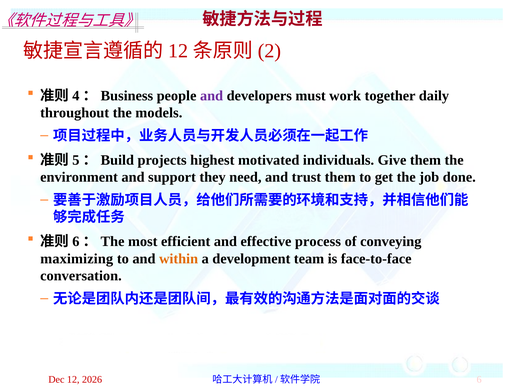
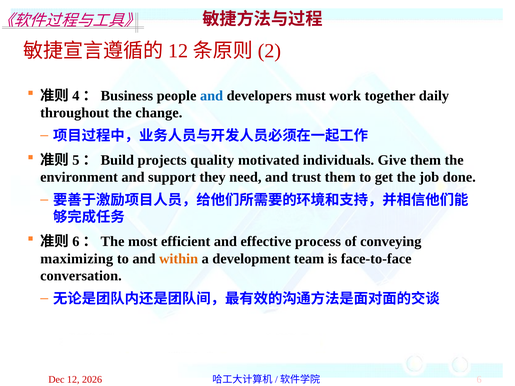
and at (212, 96) colour: purple -> blue
models: models -> change
highest: highest -> quality
